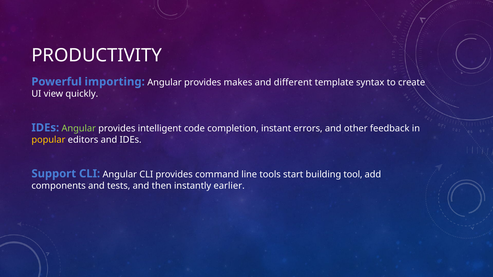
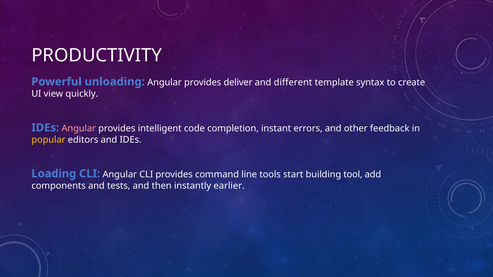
importing: importing -> unloading
makes: makes -> deliver
Angular at (79, 128) colour: light green -> pink
Support: Support -> Loading
